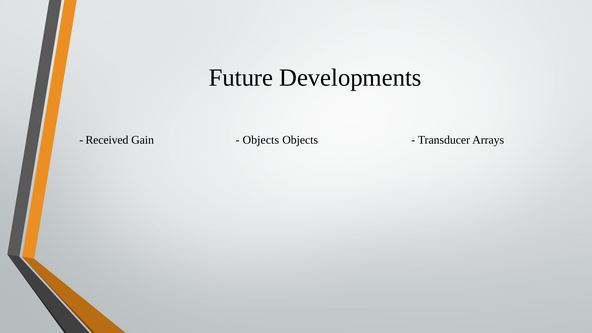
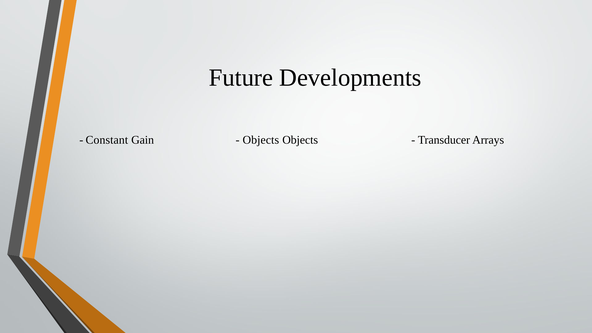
Received: Received -> Constant
